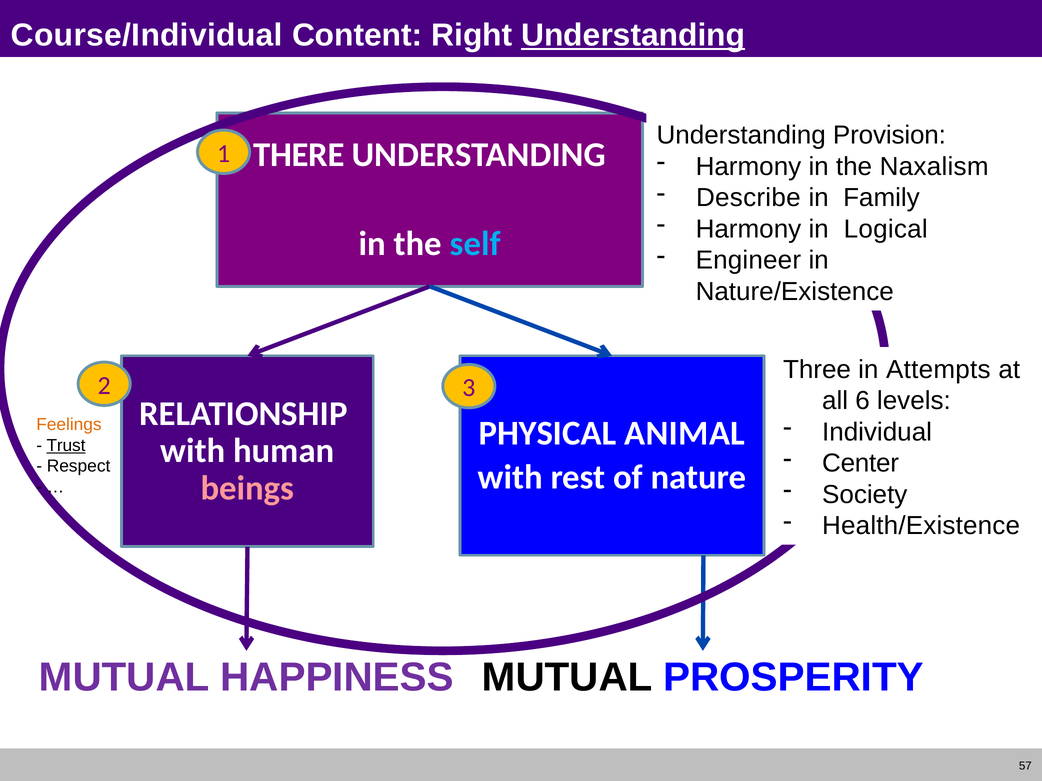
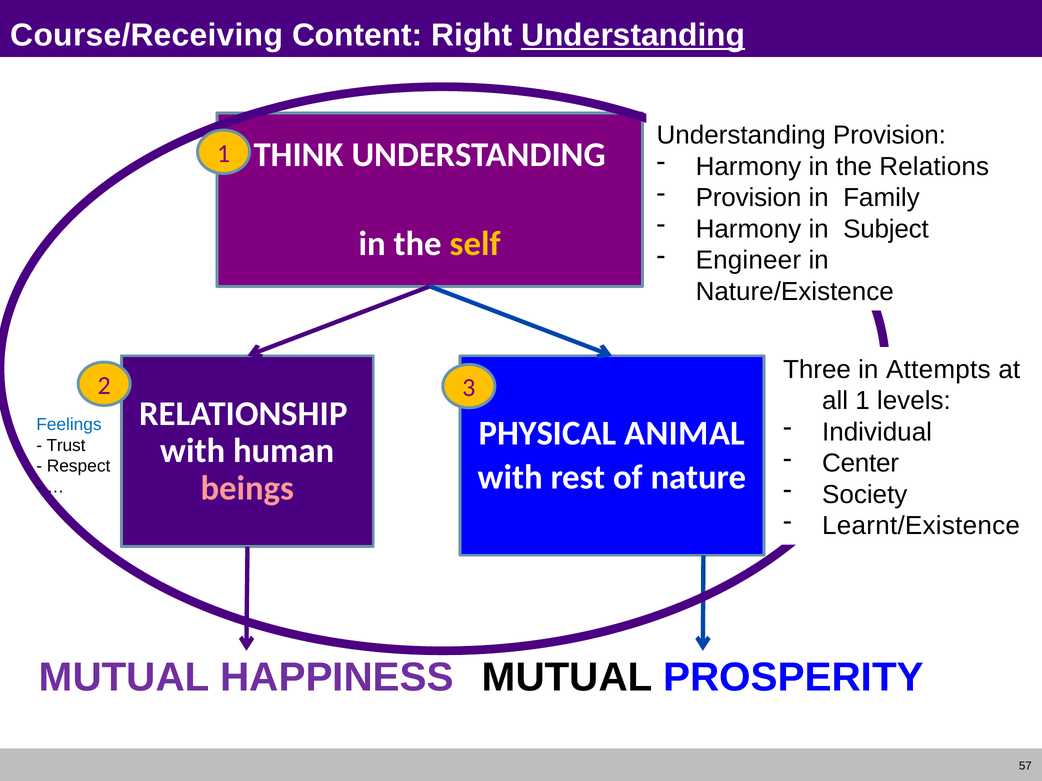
Course/Individual: Course/Individual -> Course/Receiving
THERE: THERE -> THINK
Naxalism: Naxalism -> Relations
Describe at (748, 198): Describe -> Provision
Logical: Logical -> Subject
self colour: light blue -> yellow
all 6: 6 -> 1
Feelings colour: orange -> blue
Trust underline: present -> none
Health/Existence: Health/Existence -> Learnt/Existence
